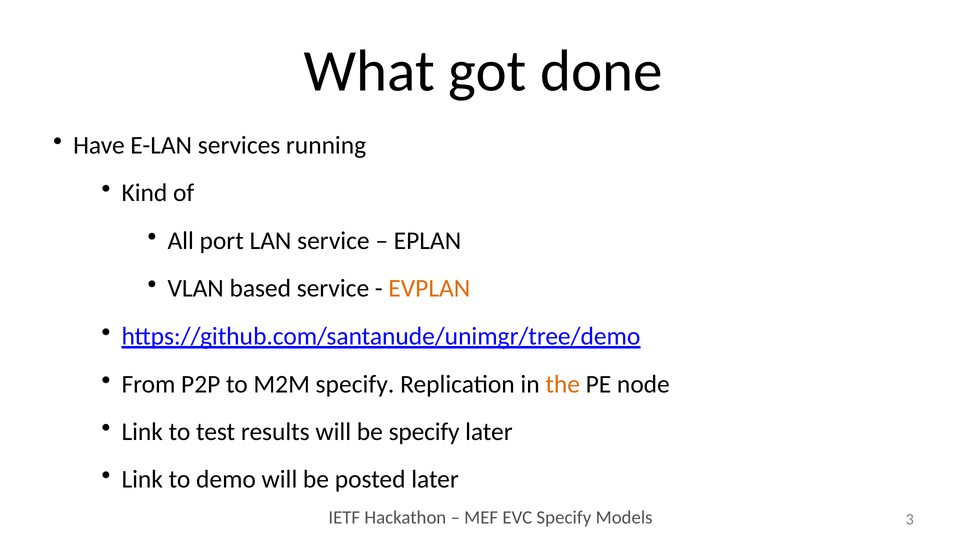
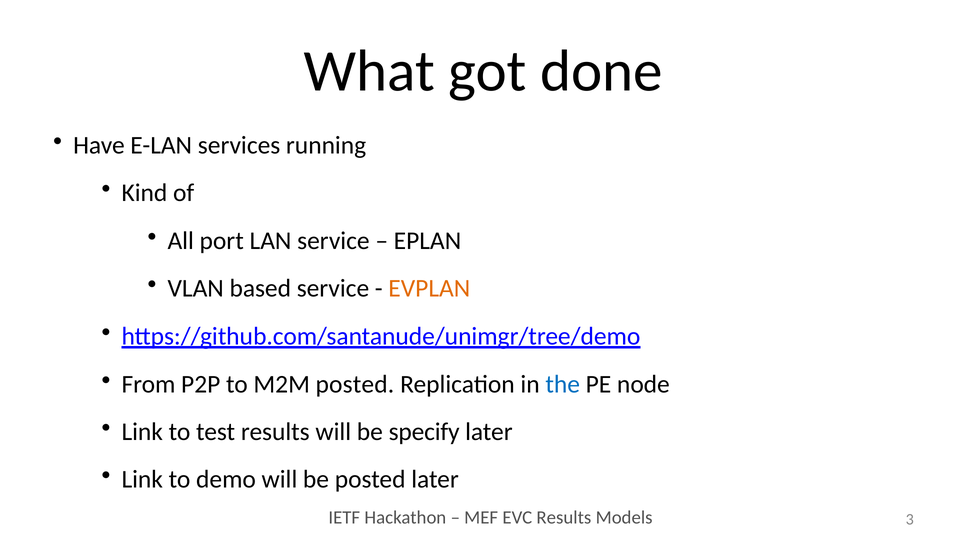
M2M specify: specify -> posted
the colour: orange -> blue
Specify at (564, 518): Specify -> Results
